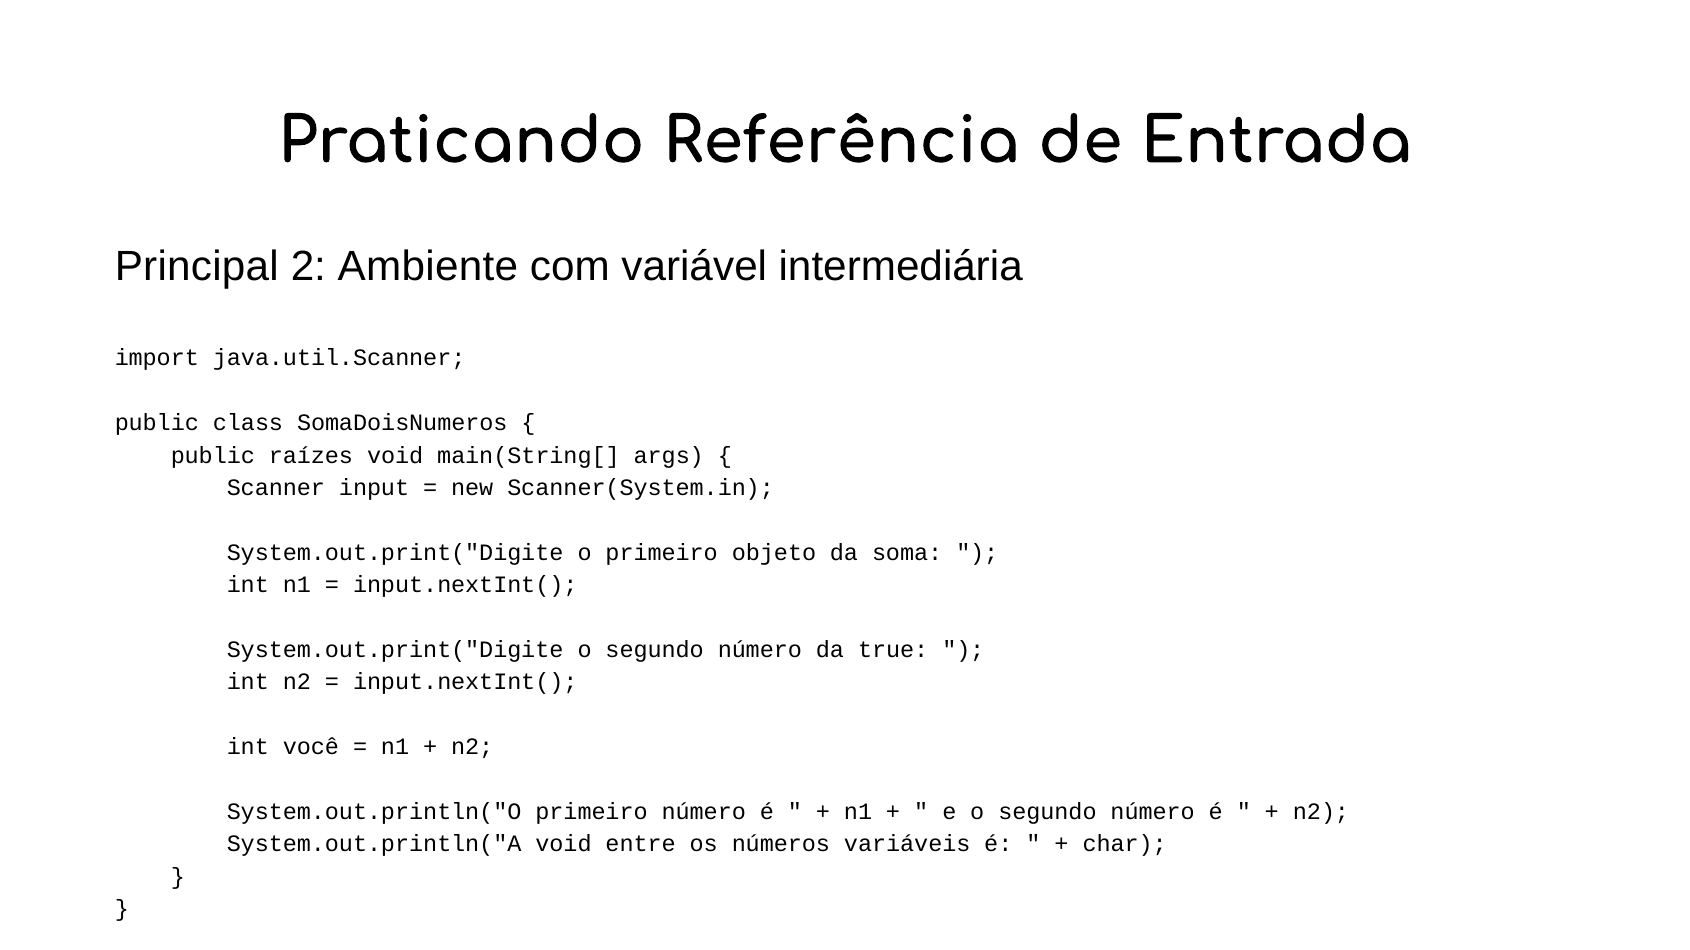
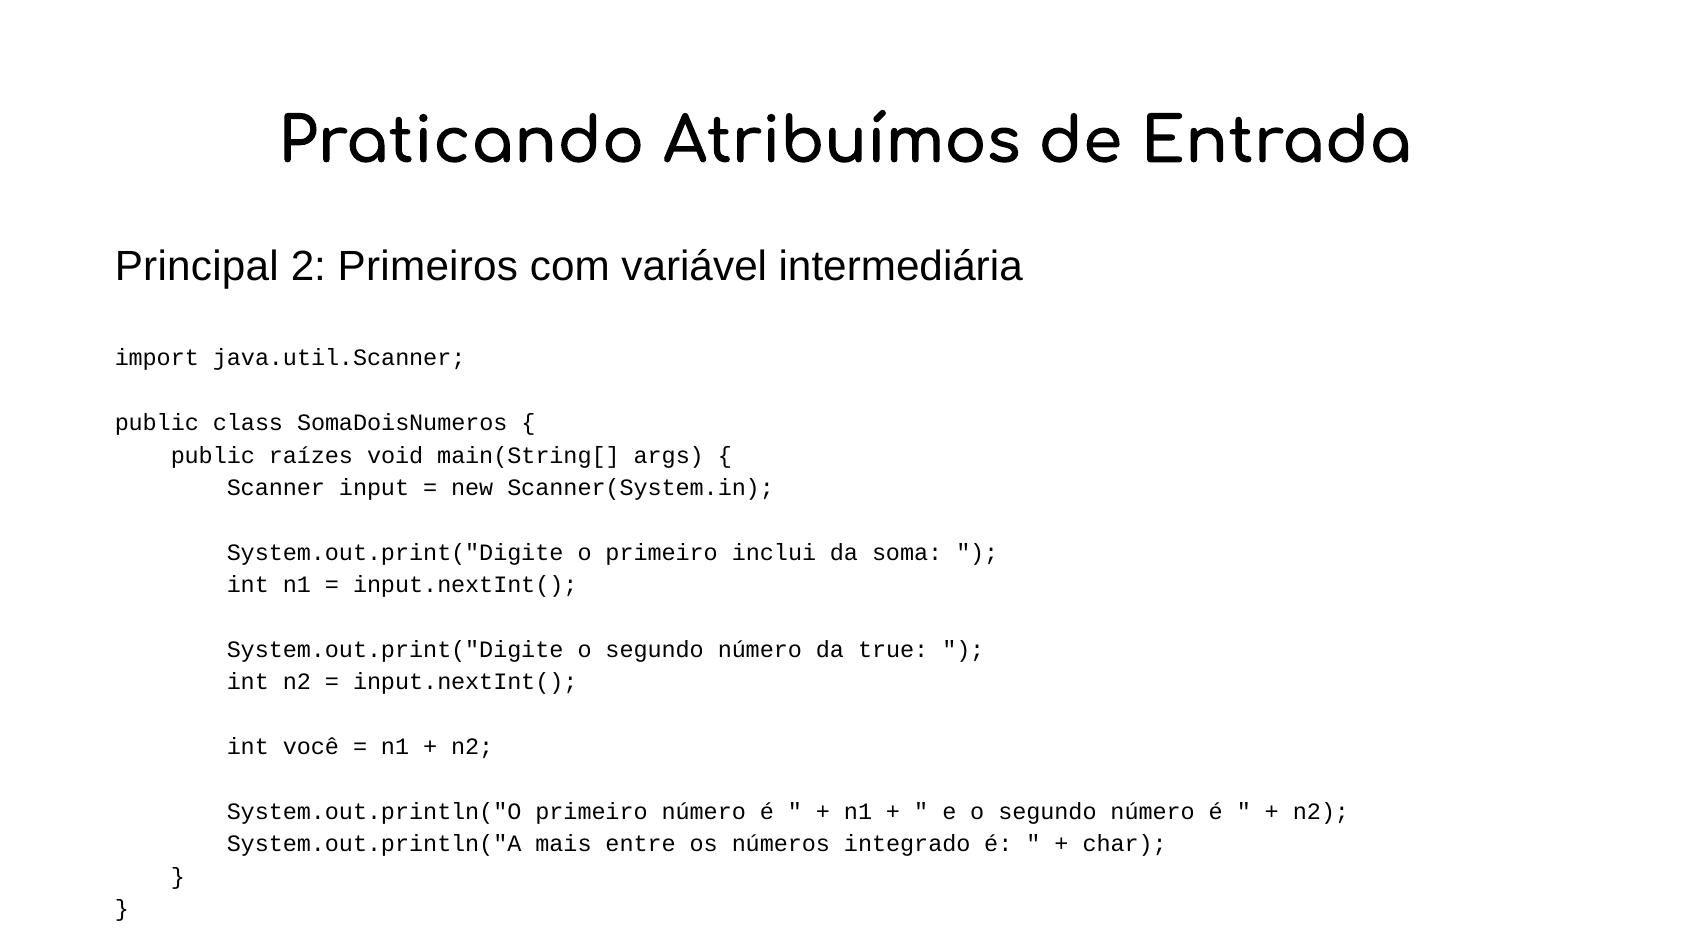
Referência: Referência -> Atribuímos
Ambiente: Ambiente -> Primeiros
objeto: objeto -> inclui
System.out.println("A void: void -> mais
variáveis: variáveis -> integrado
